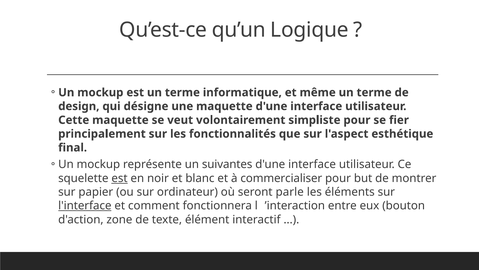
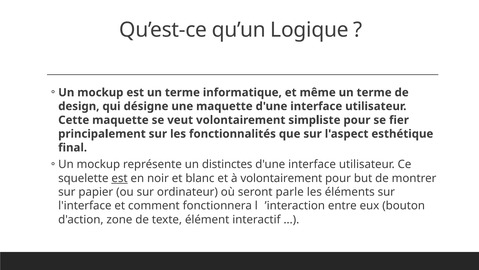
suivantes: suivantes -> distinctes
à commercialiser: commercialiser -> volontairement
l'interface underline: present -> none
